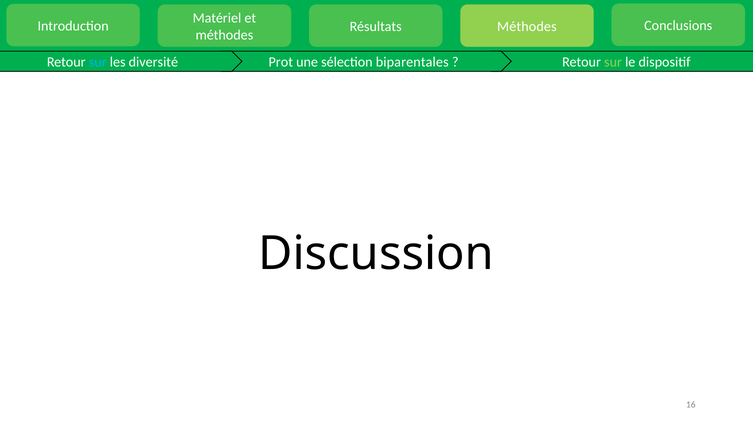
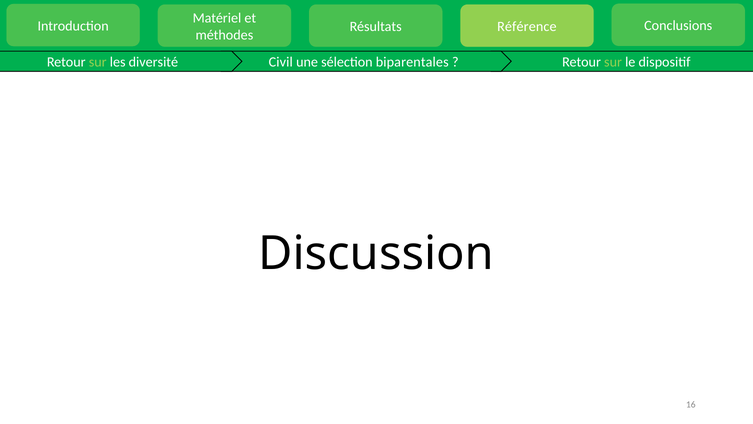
Résultats Méthodes: Méthodes -> Référence
sur at (98, 62) colour: light blue -> light green
Prot: Prot -> Civil
